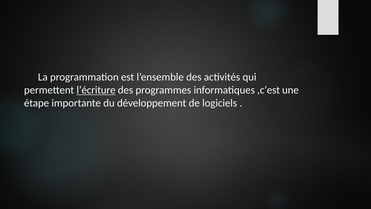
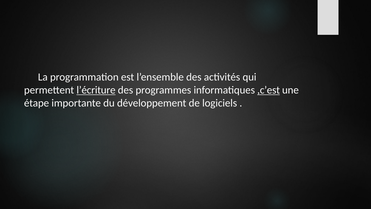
,c’est underline: none -> present
